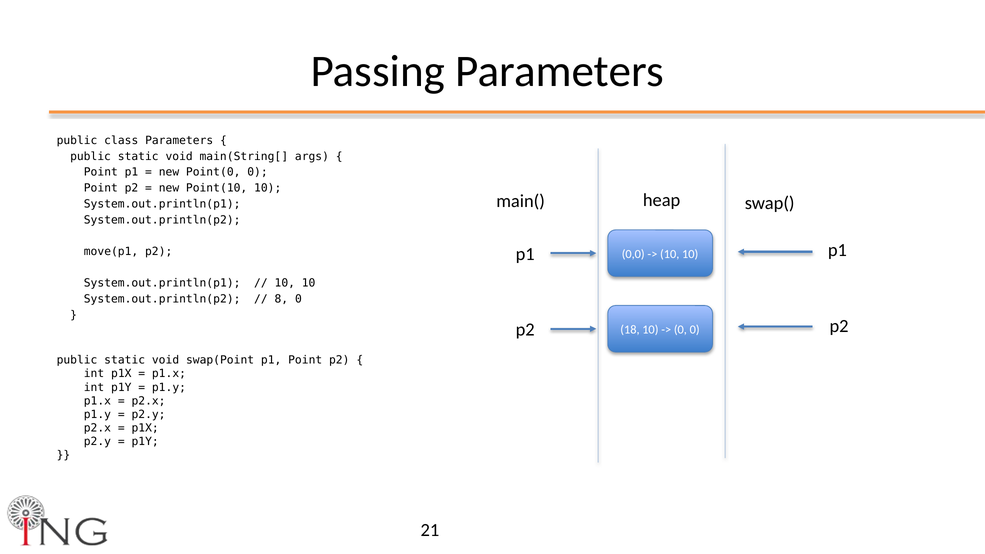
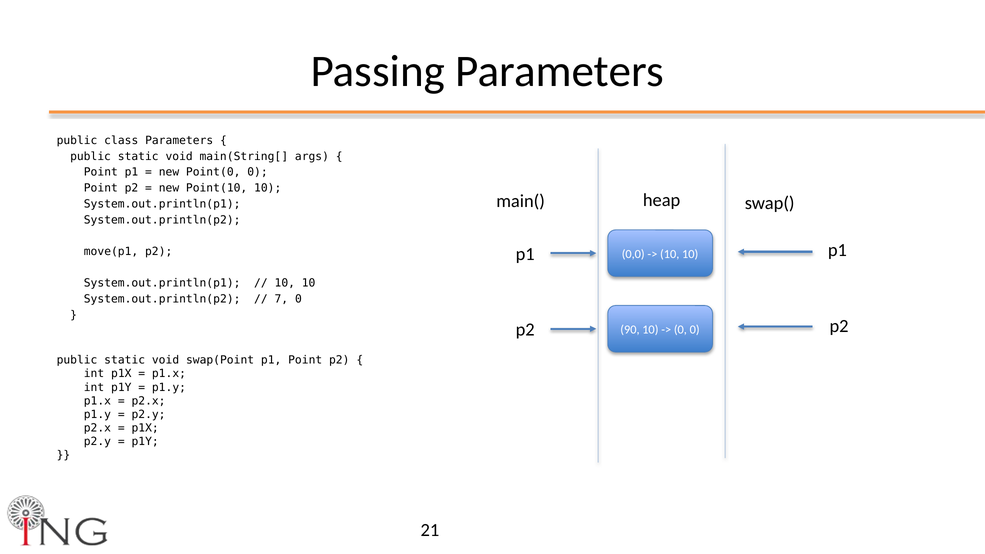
8: 8 -> 7
18: 18 -> 90
